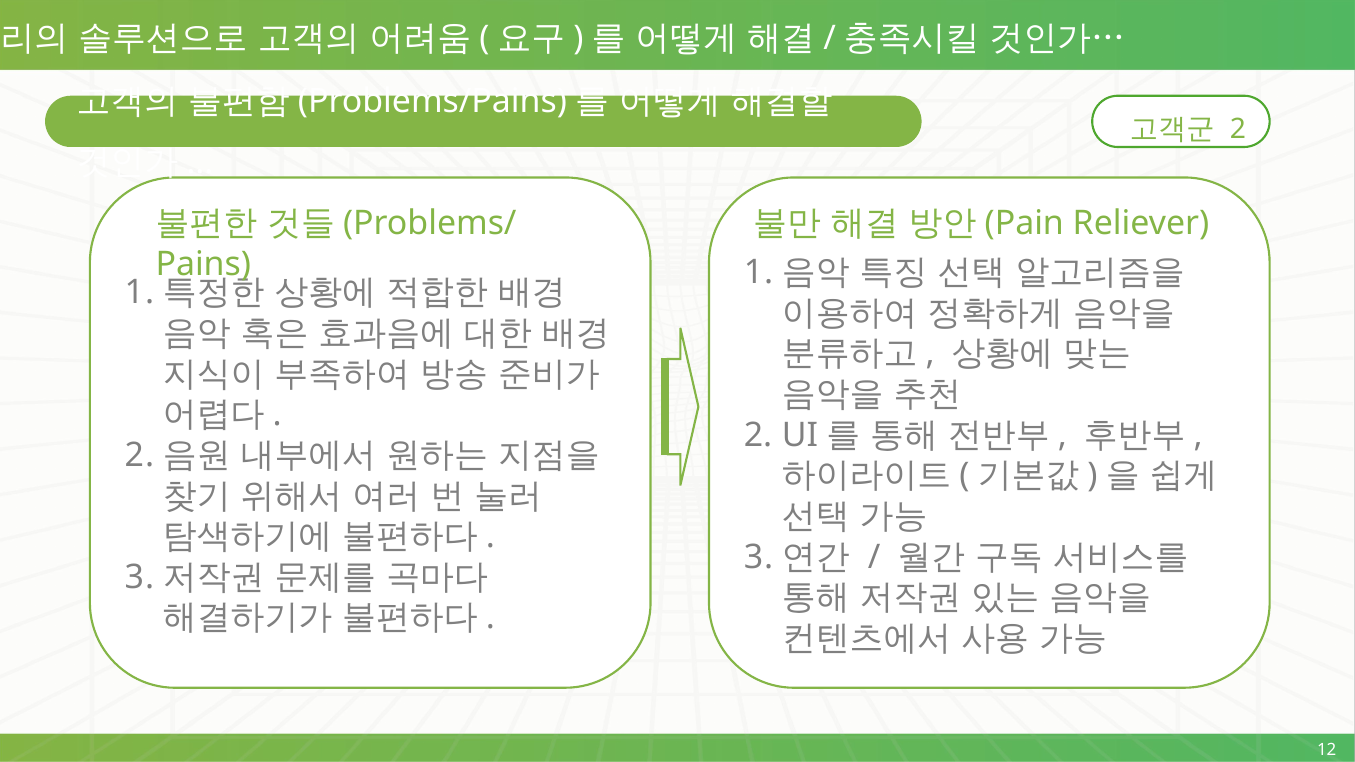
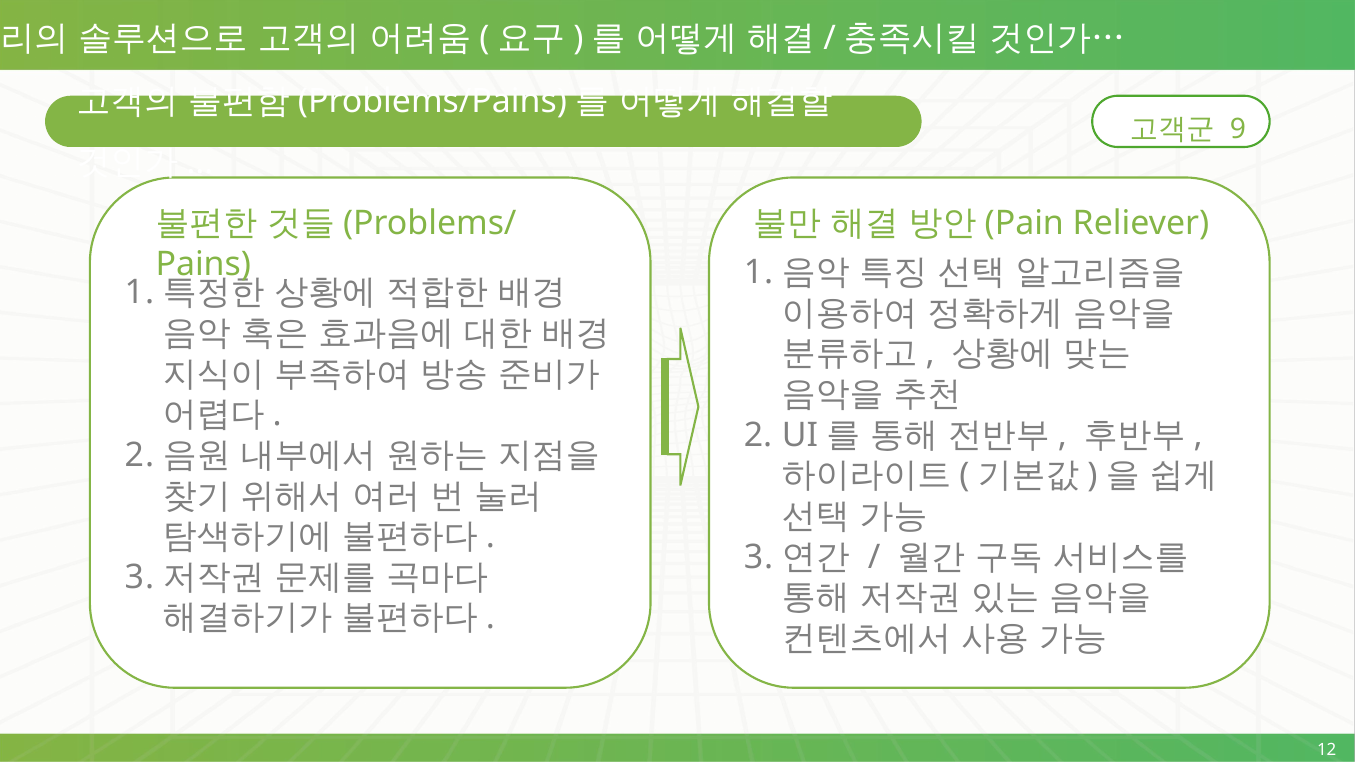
2 at (1238, 129): 2 -> 9
